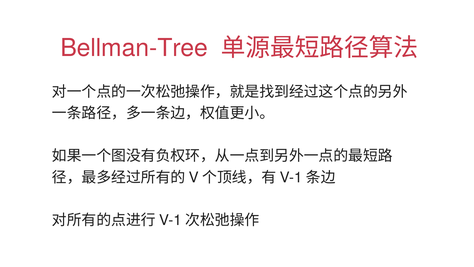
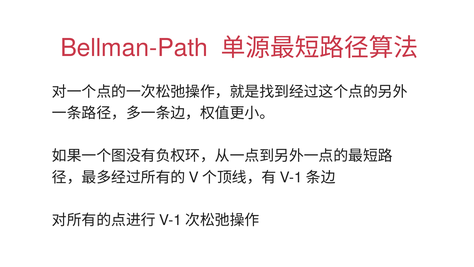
Bellman-Tree: Bellman-Tree -> Bellman-Path
